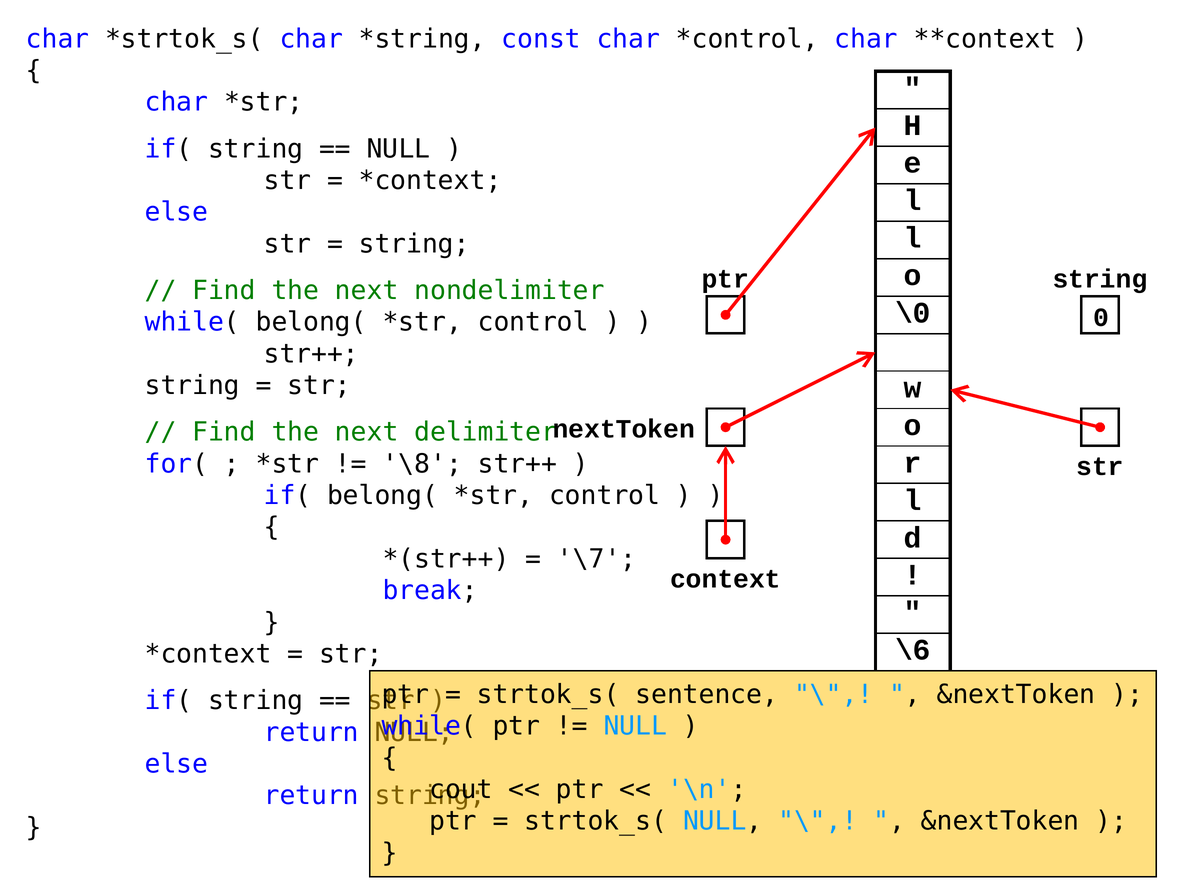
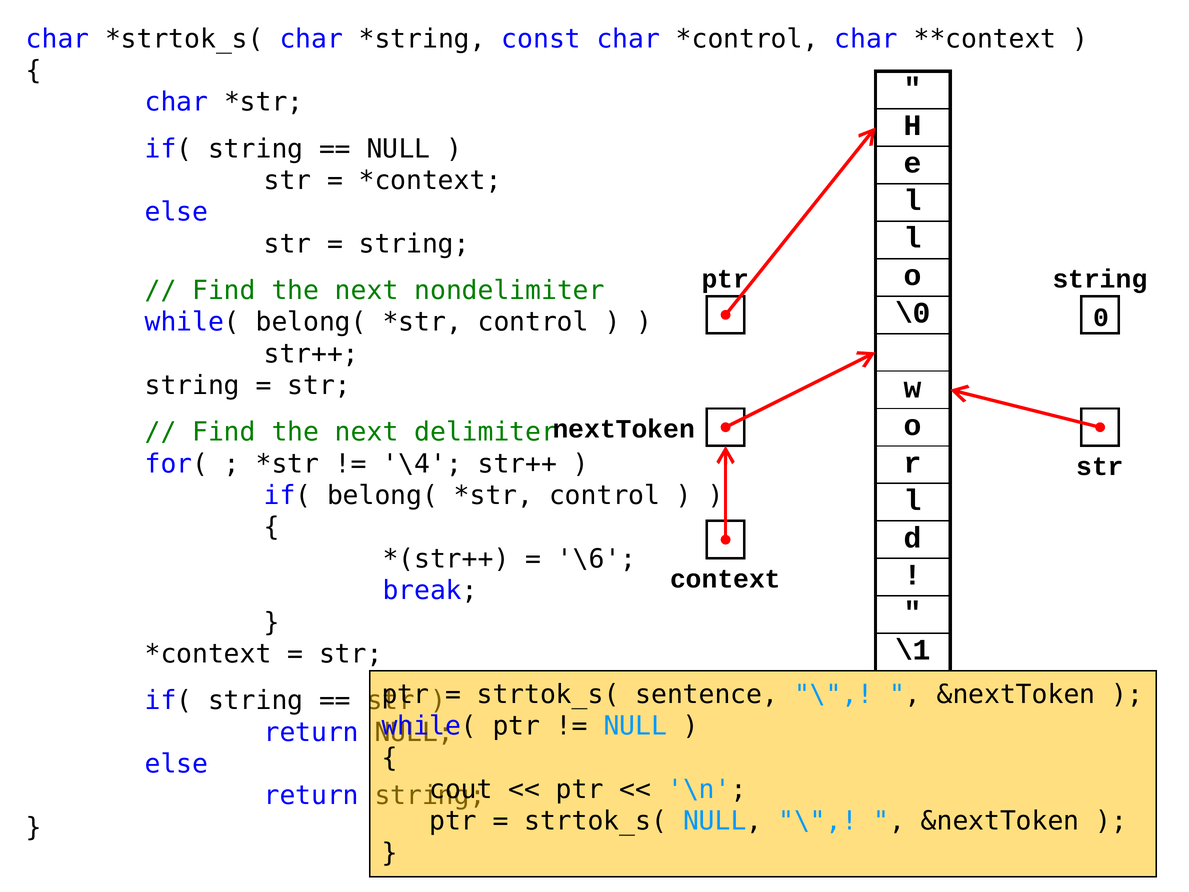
\8: \8 -> \4
\7: \7 -> \6
\6: \6 -> \1
